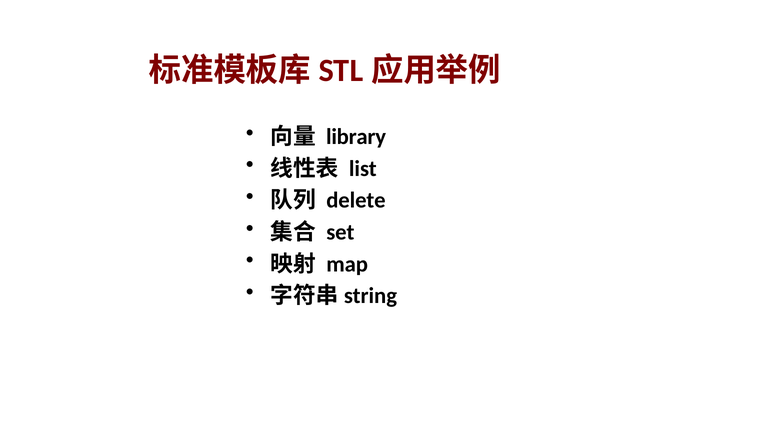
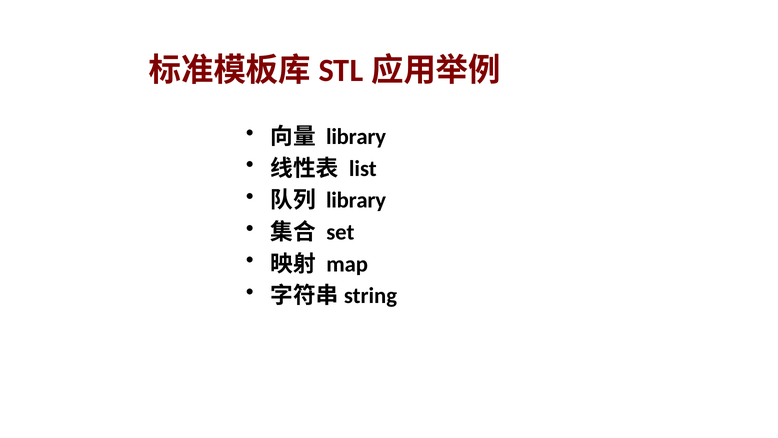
delete at (356, 200): delete -> library
